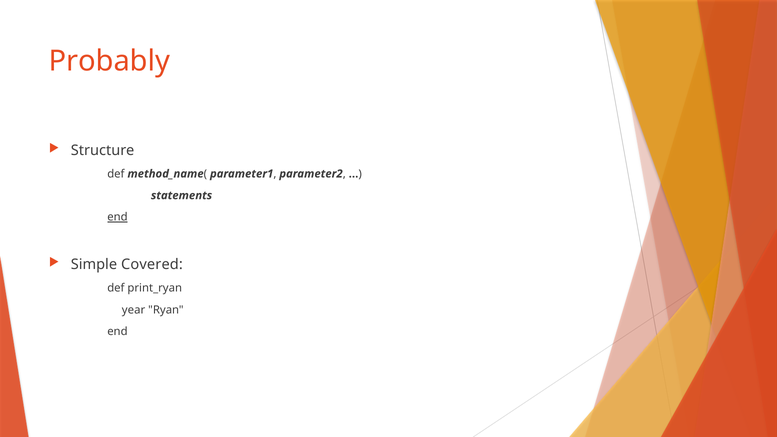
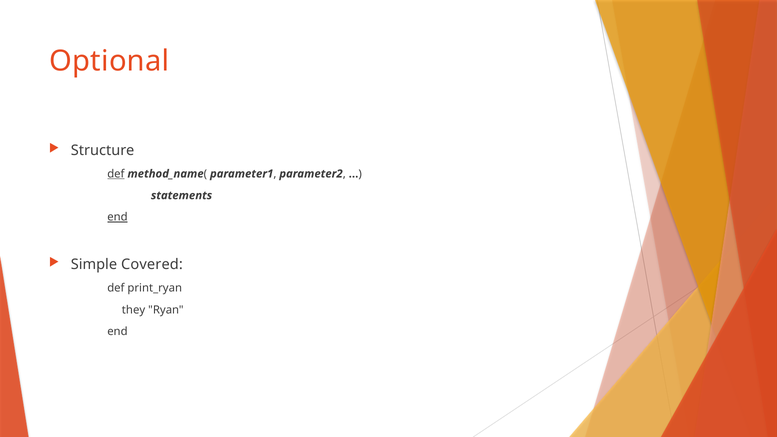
Probably: Probably -> Optional
def at (116, 174) underline: none -> present
year: year -> they
